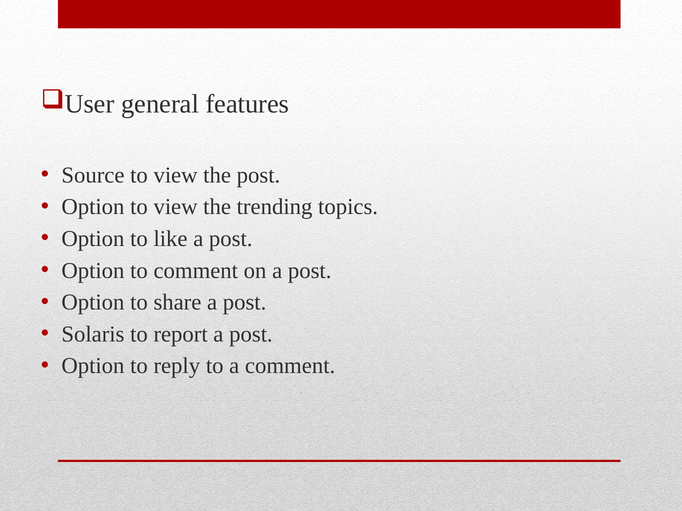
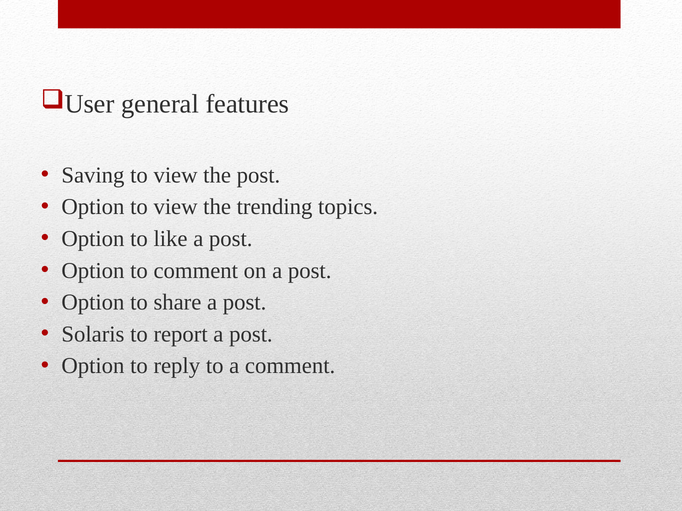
Source: Source -> Saving
